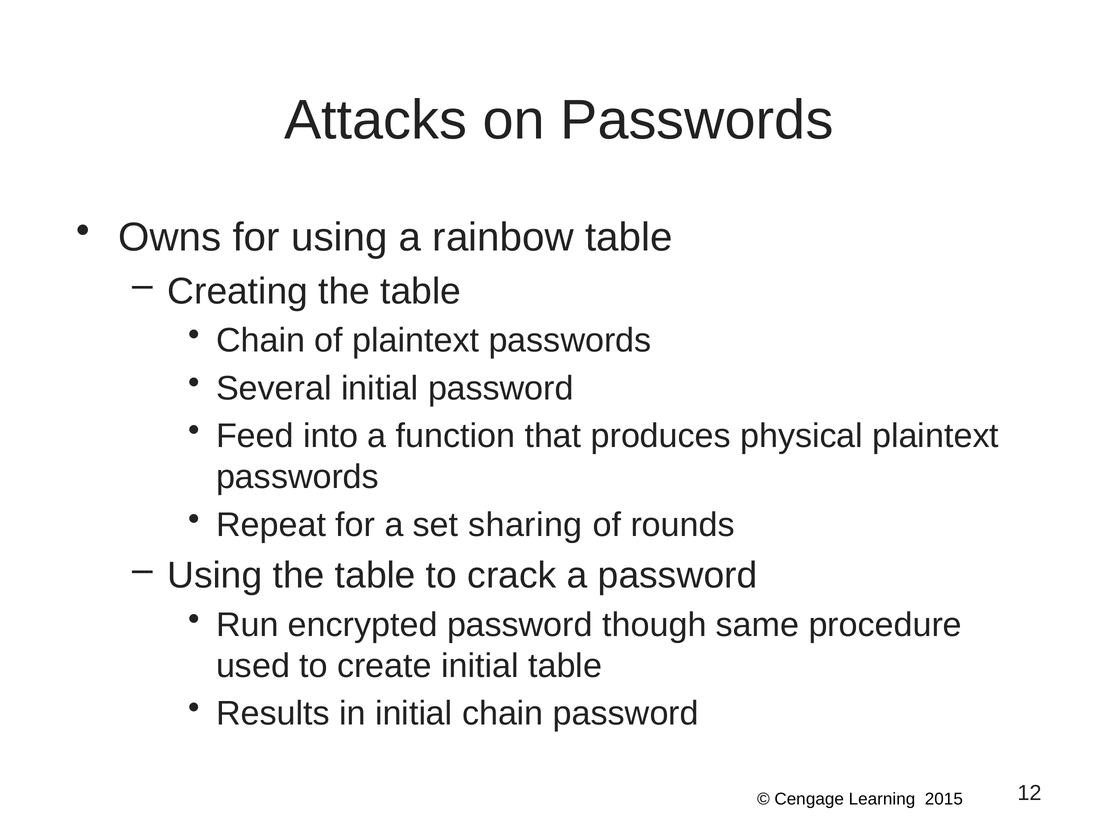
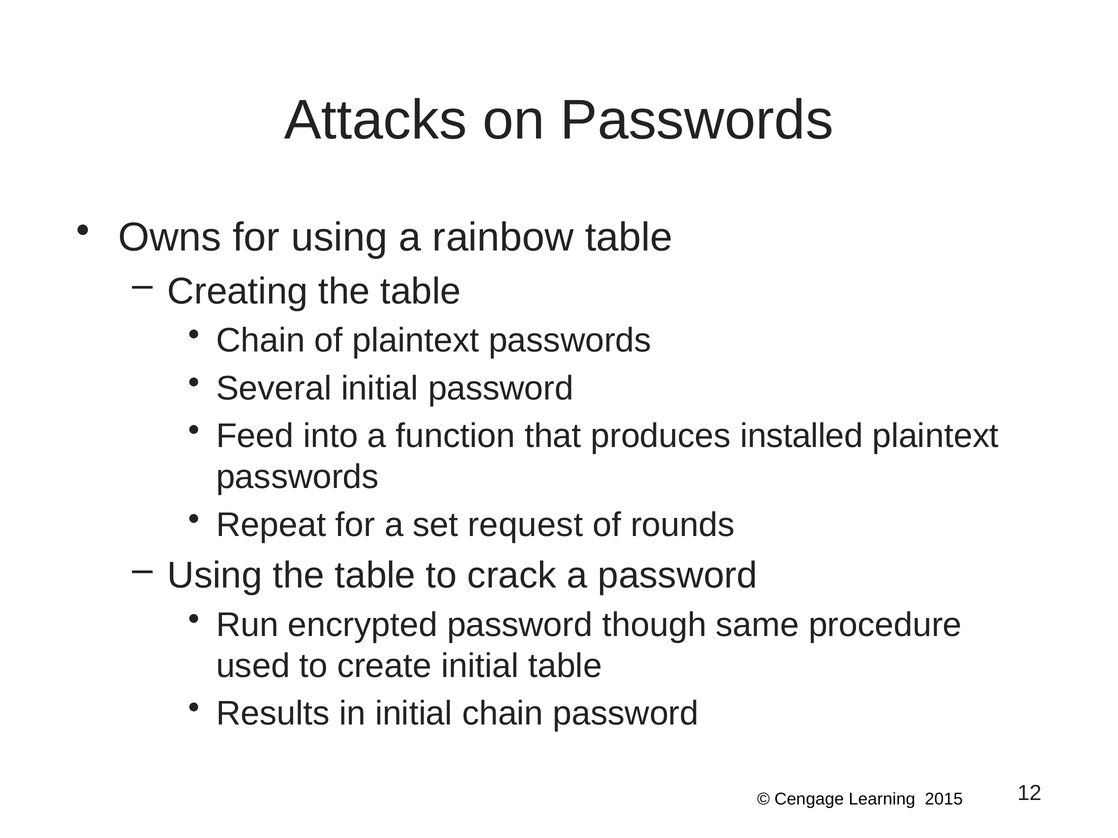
physical: physical -> installed
sharing: sharing -> request
